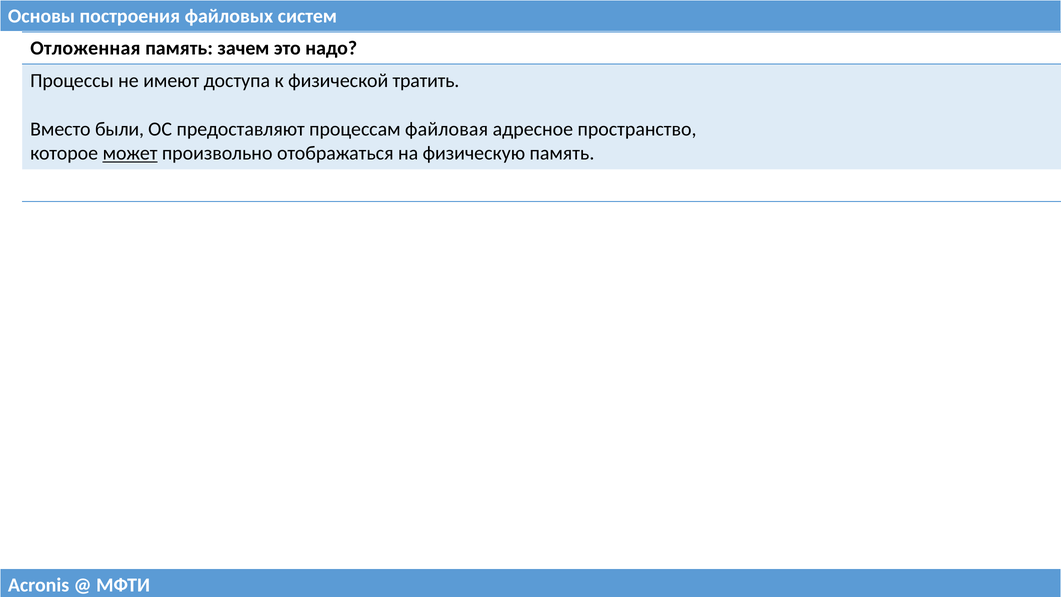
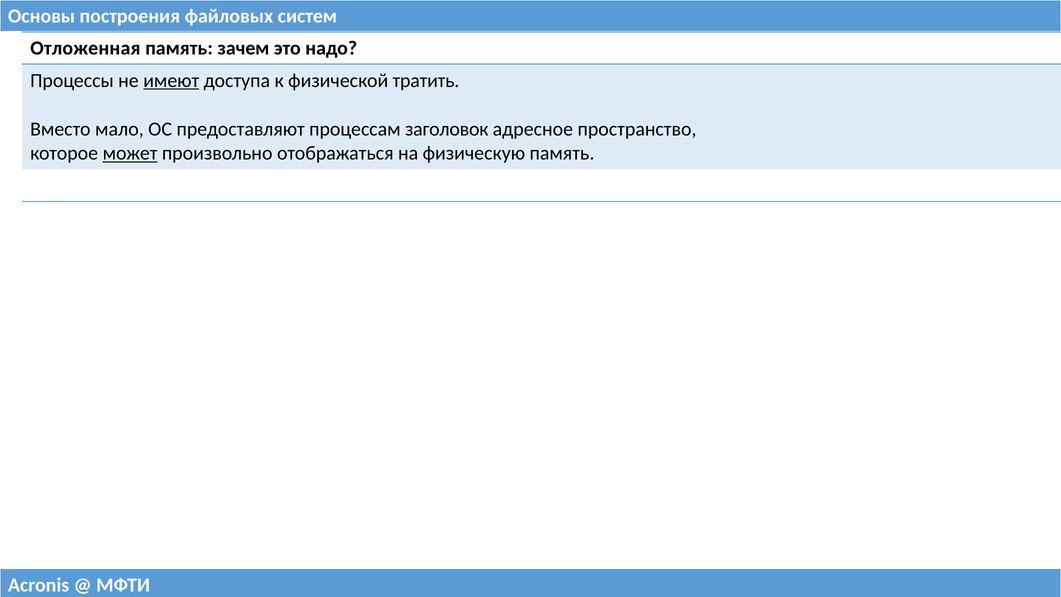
имеют underline: none -> present
были: были -> мало
файловая: файловая -> заголовок
